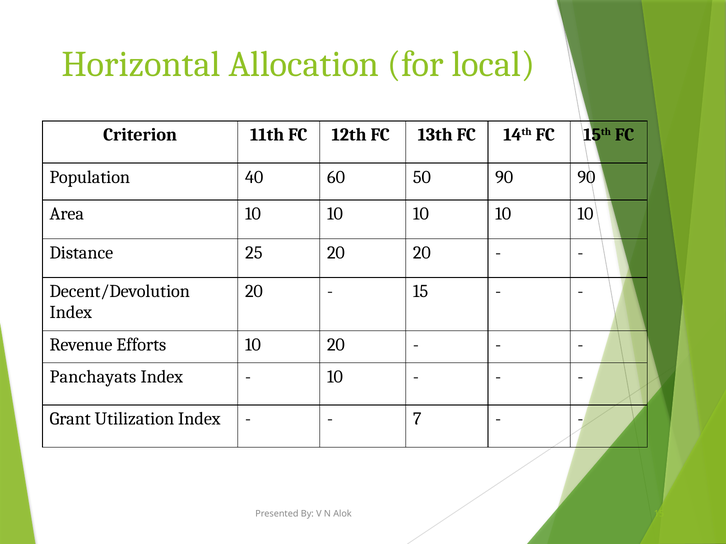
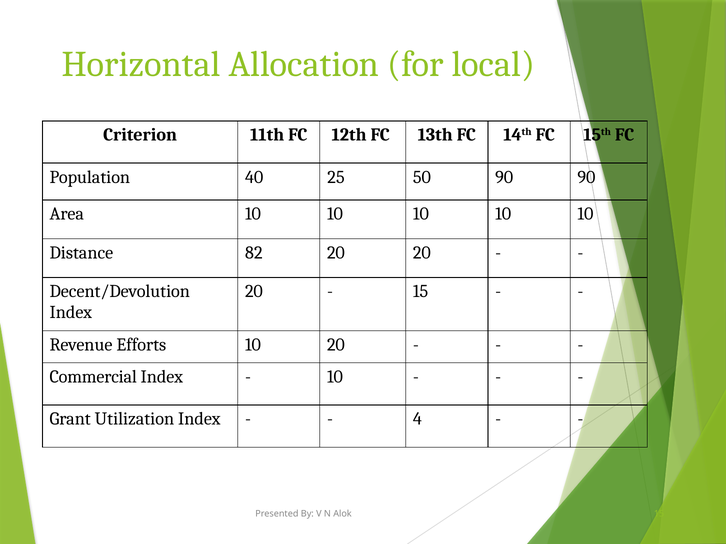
60: 60 -> 25
25: 25 -> 82
Panchayats: Panchayats -> Commercial
7: 7 -> 4
